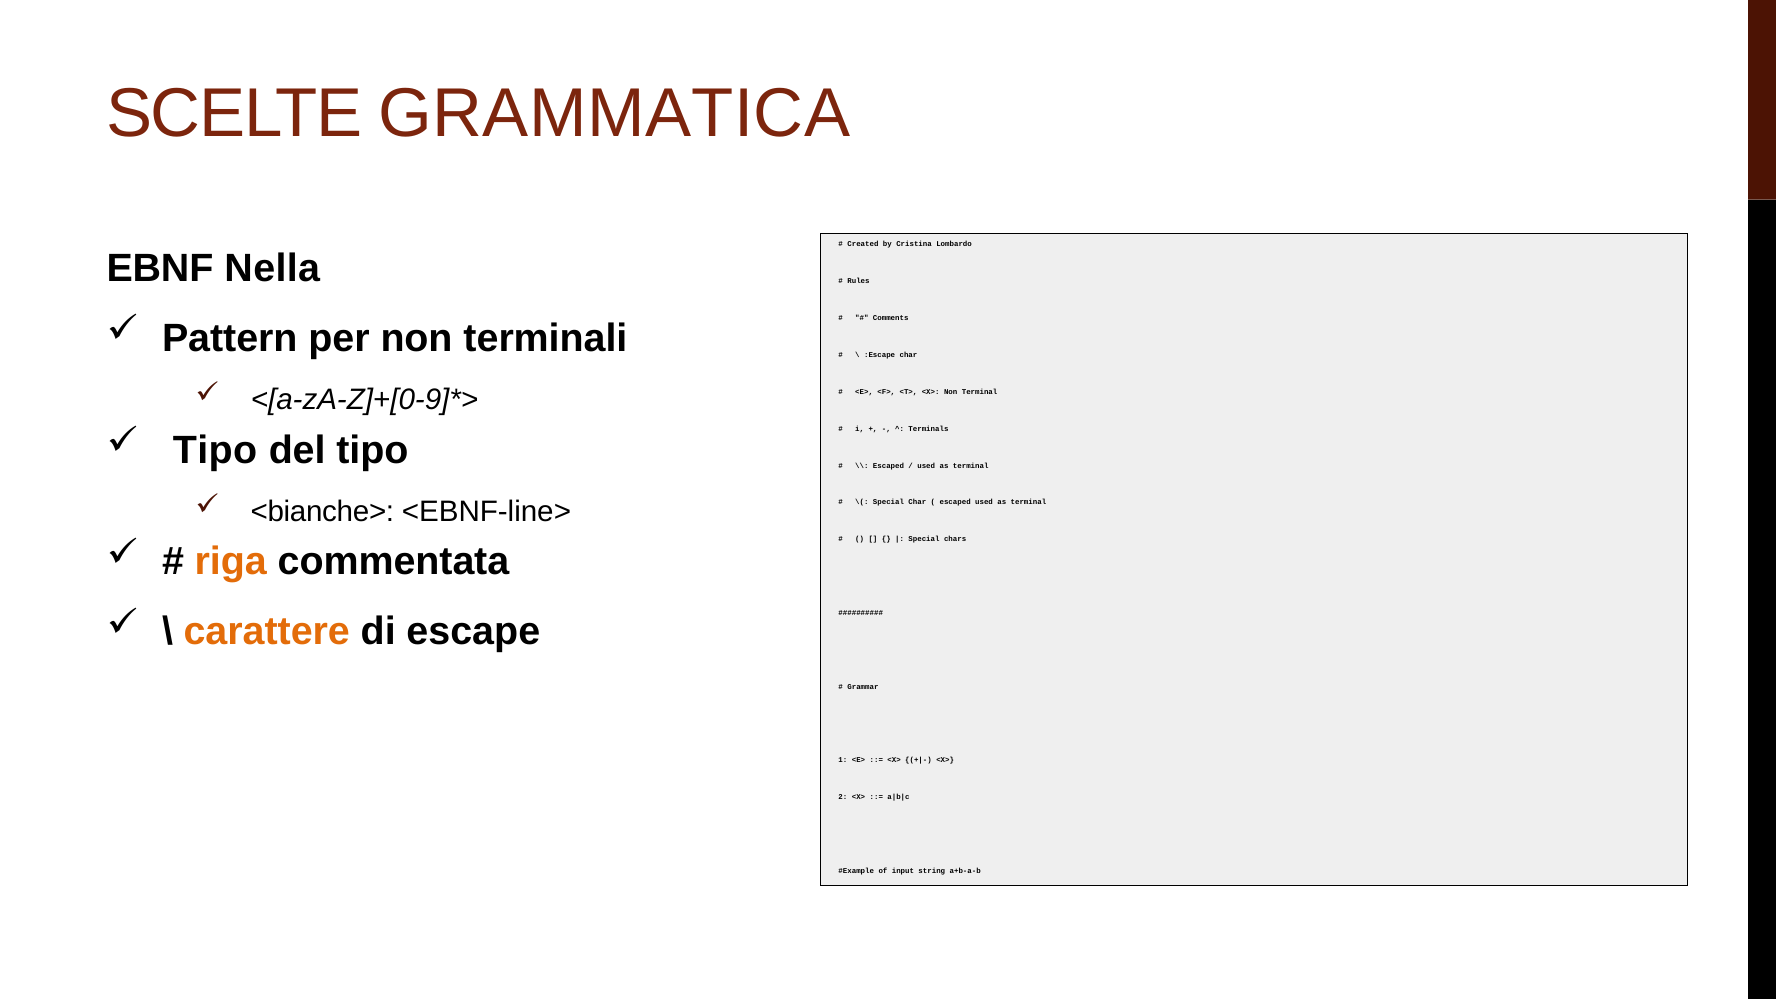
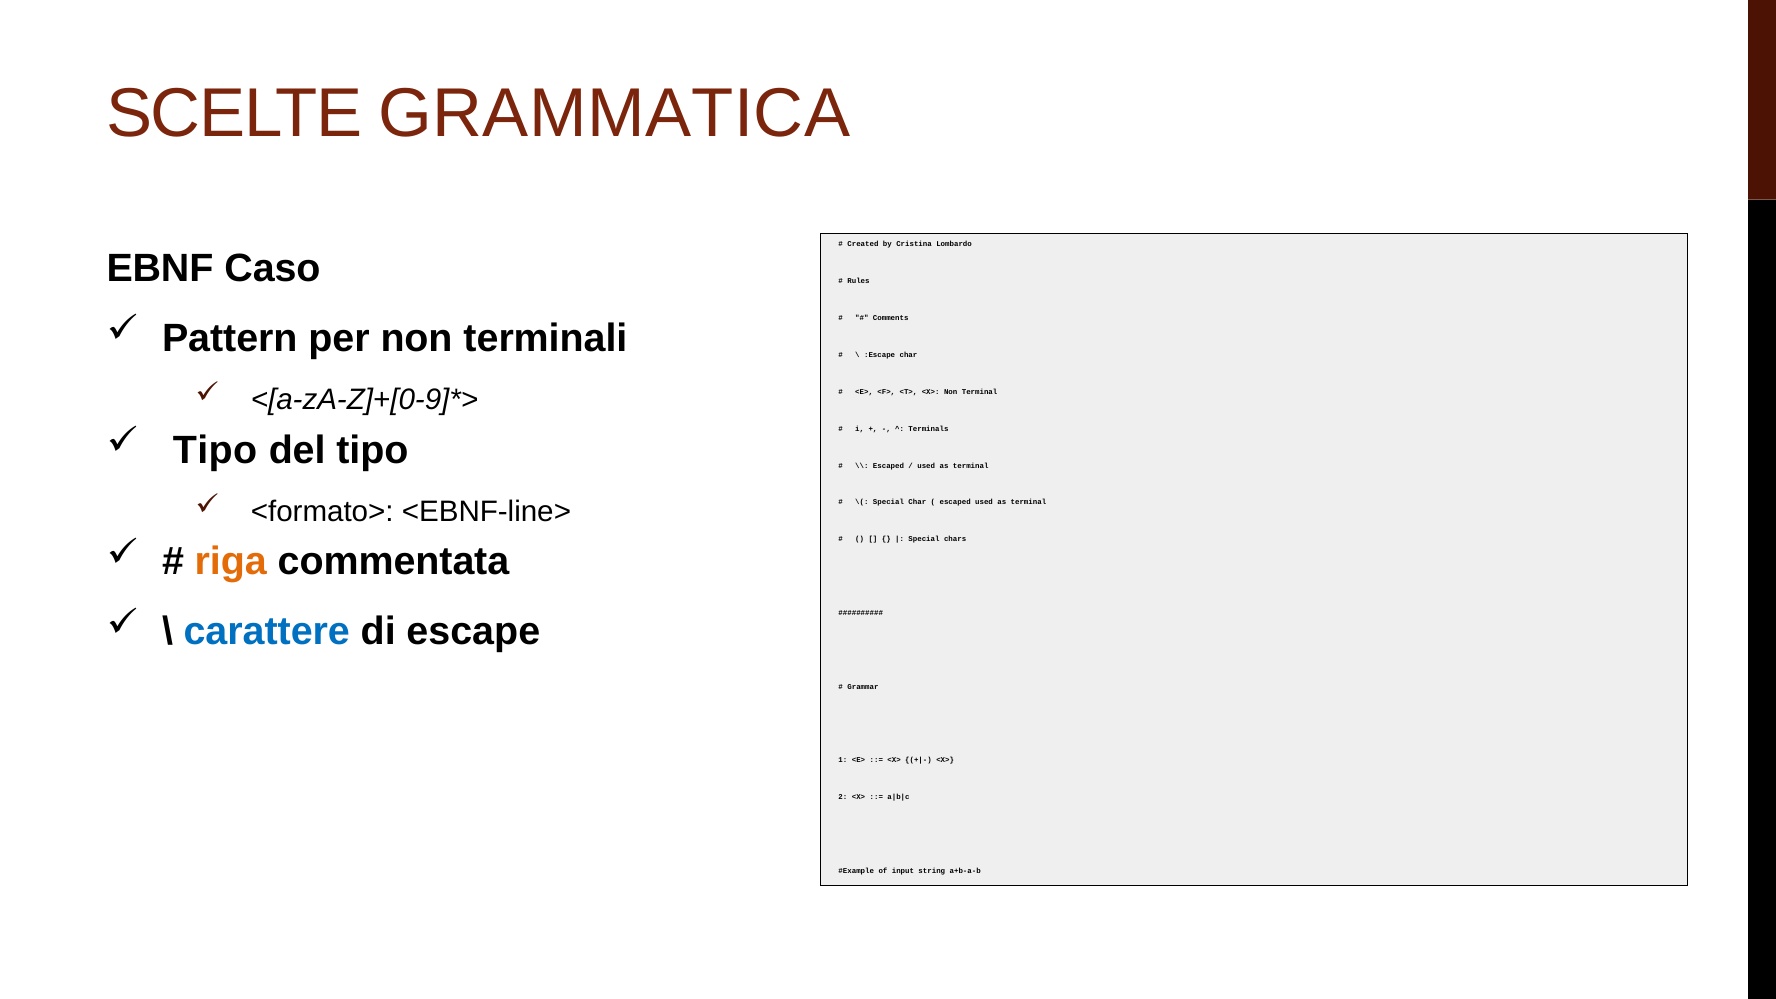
Nella: Nella -> Caso
<bianche>: <bianche> -> <formato>
carattere colour: orange -> blue
